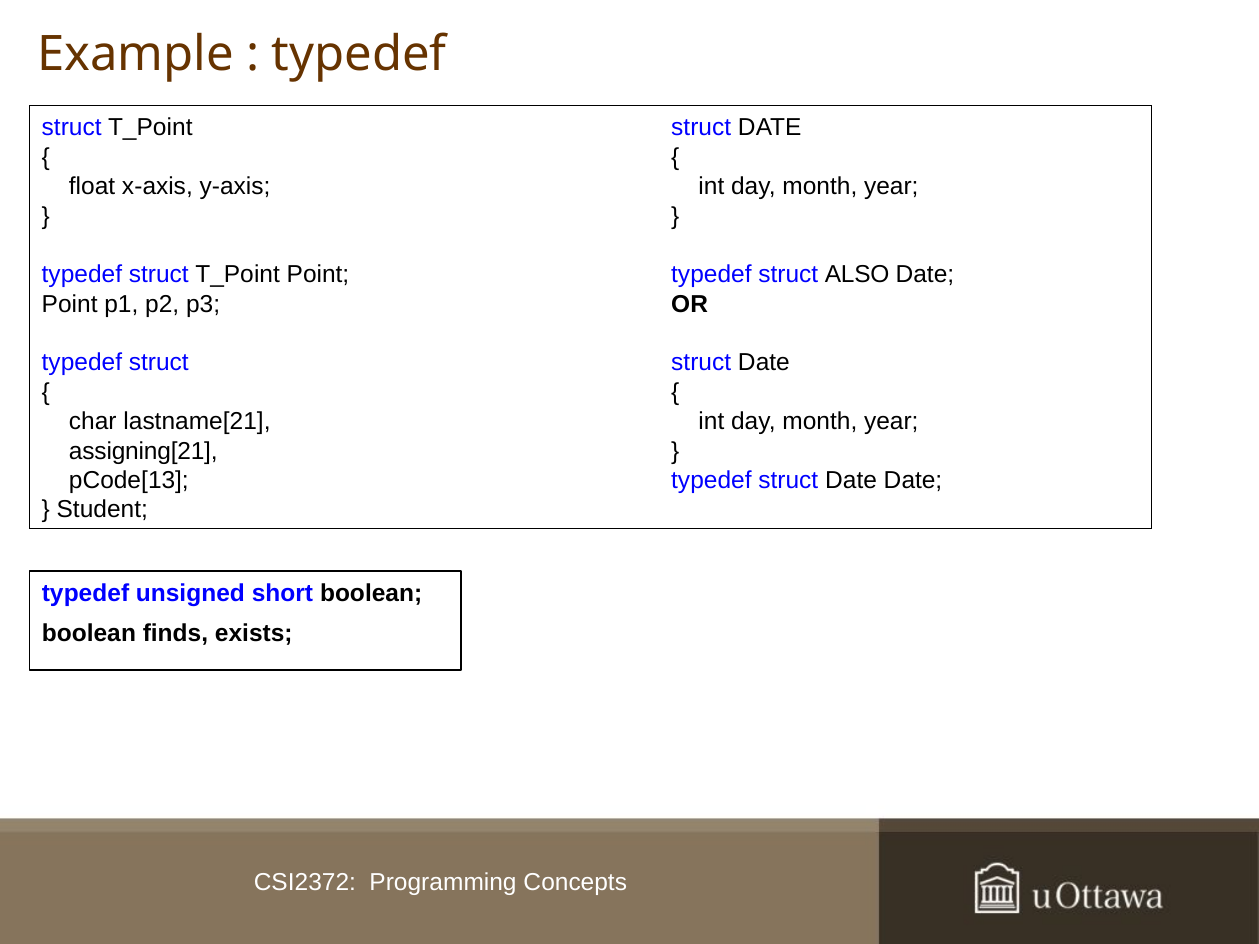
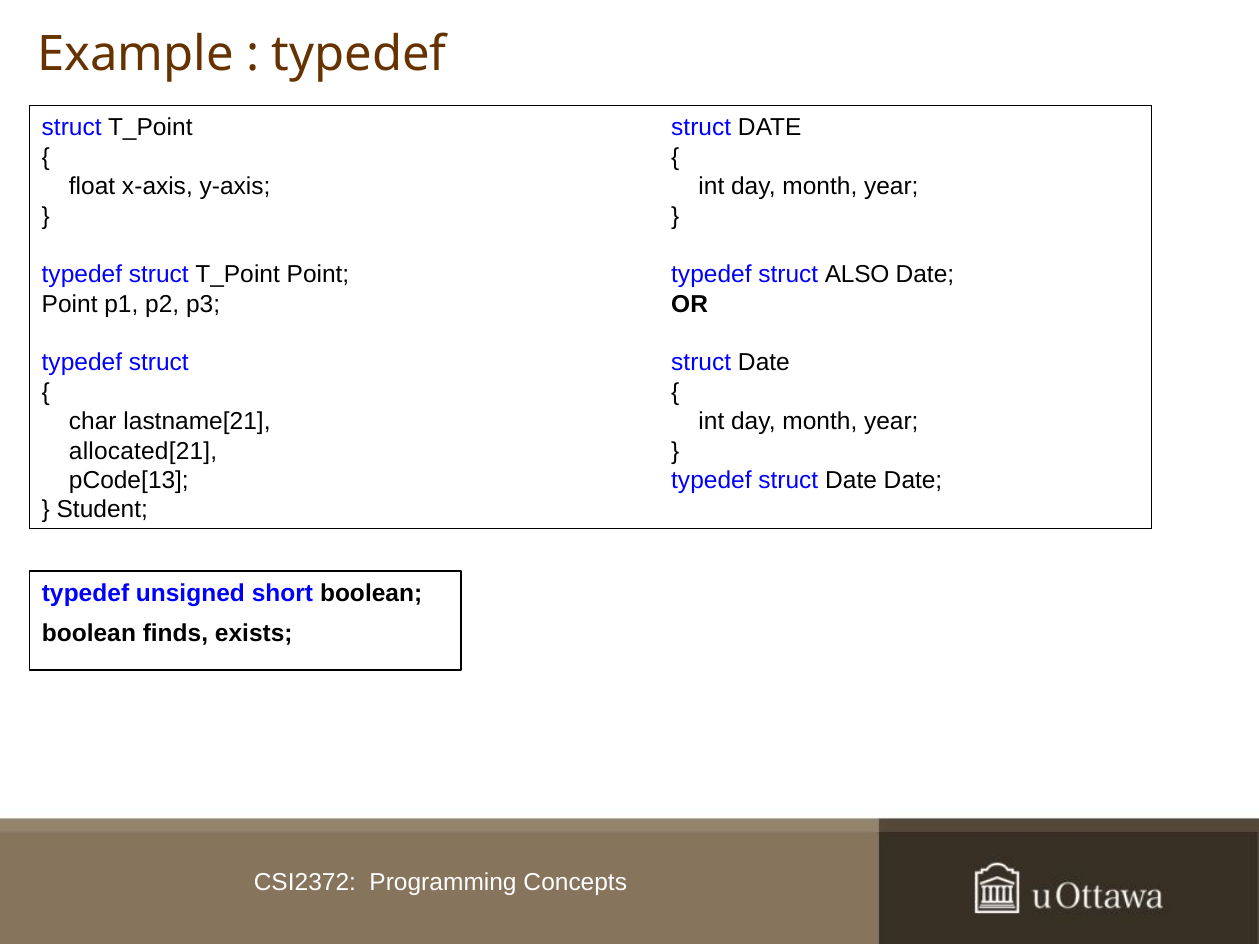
assigning[21: assigning[21 -> allocated[21
